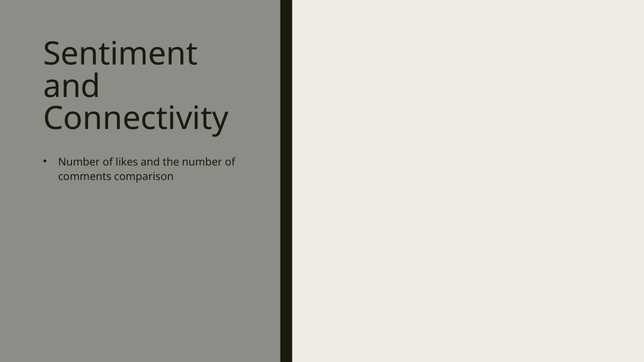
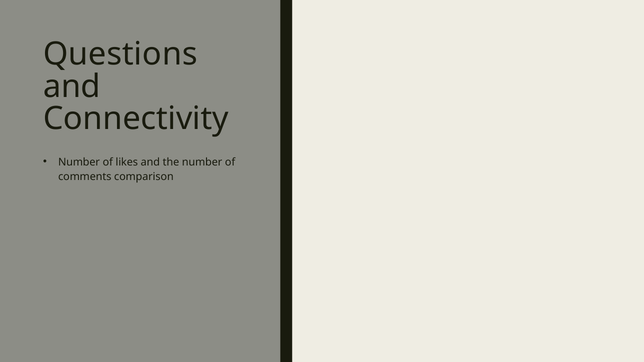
Sentiment: Sentiment -> Questions
